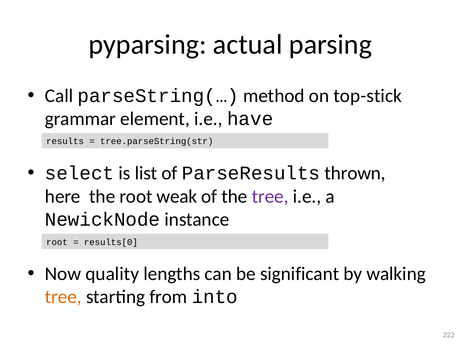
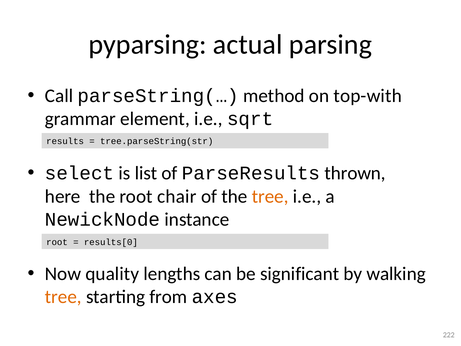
top-stick: top-stick -> top-with
have: have -> sqrt
weak: weak -> chair
tree at (270, 196) colour: purple -> orange
into: into -> axes
